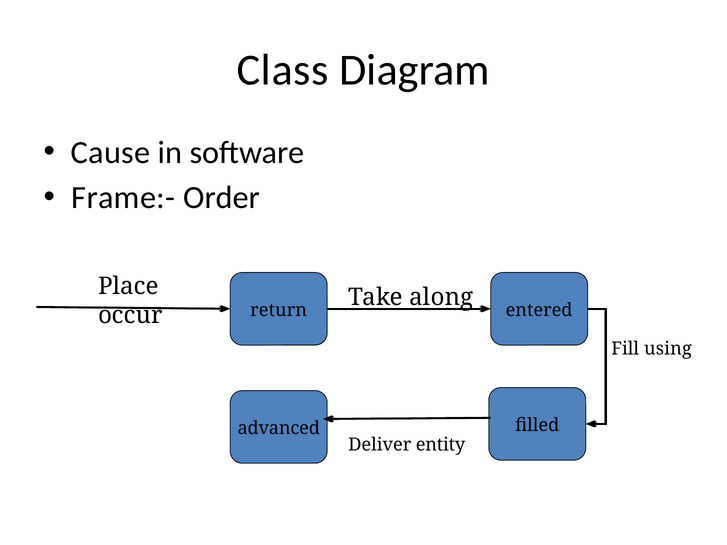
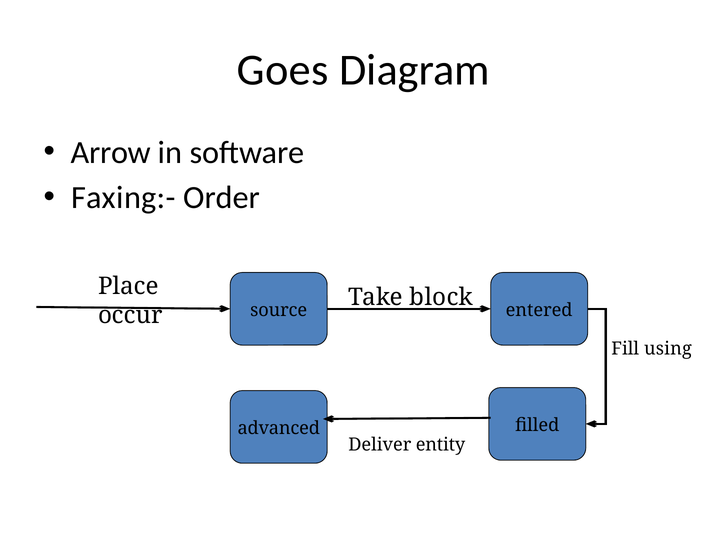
Class: Class -> Goes
Cause: Cause -> Arrow
Frame:-: Frame:- -> Faxing:-
along: along -> block
return: return -> source
